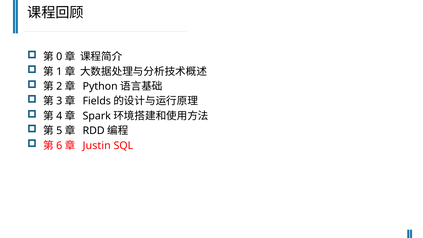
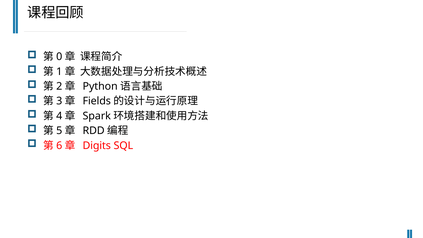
Justin: Justin -> Digits
